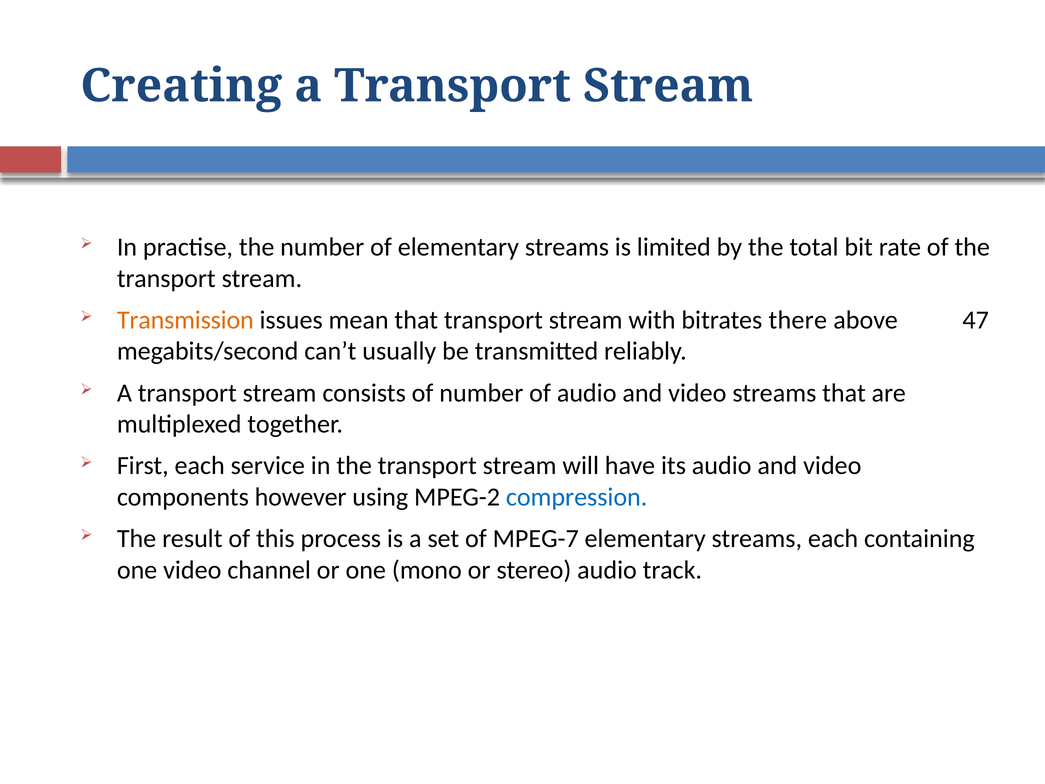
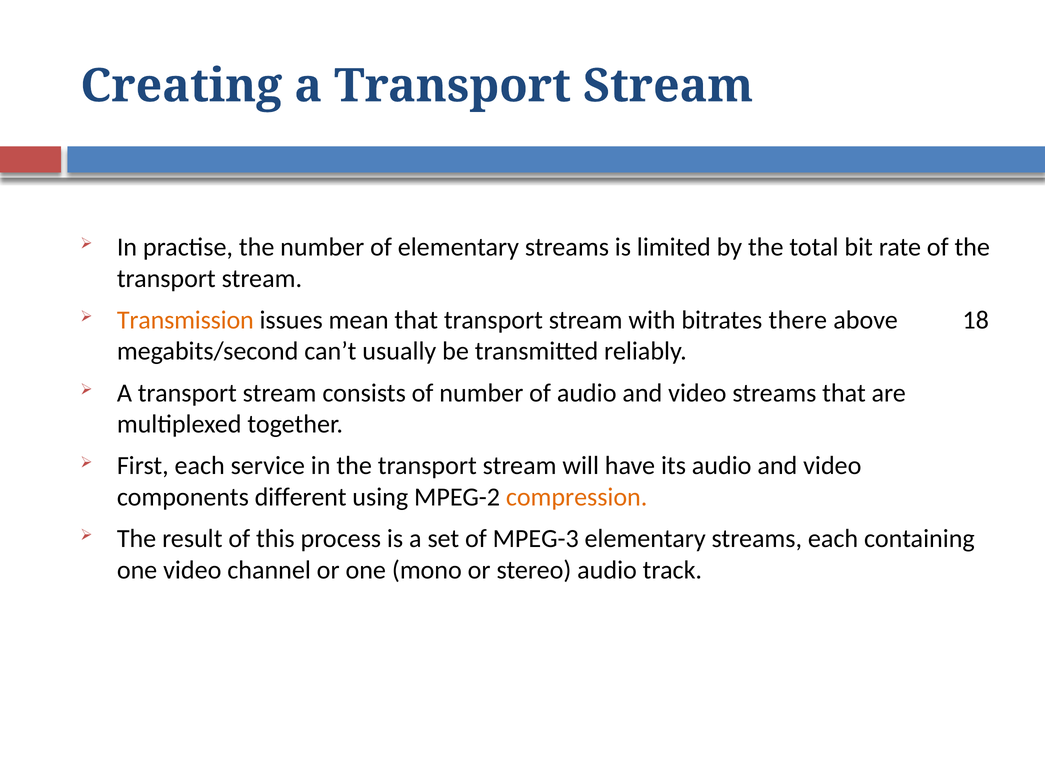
47: 47 -> 18
however: however -> different
compression colour: blue -> orange
MPEG-7: MPEG-7 -> MPEG-3
